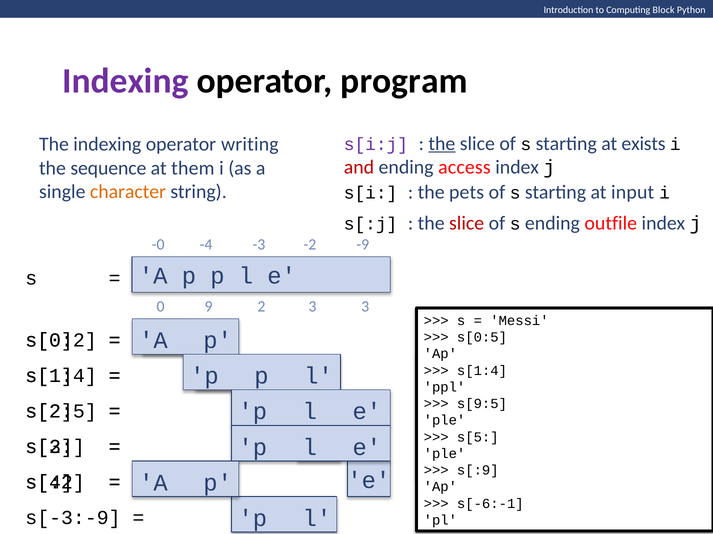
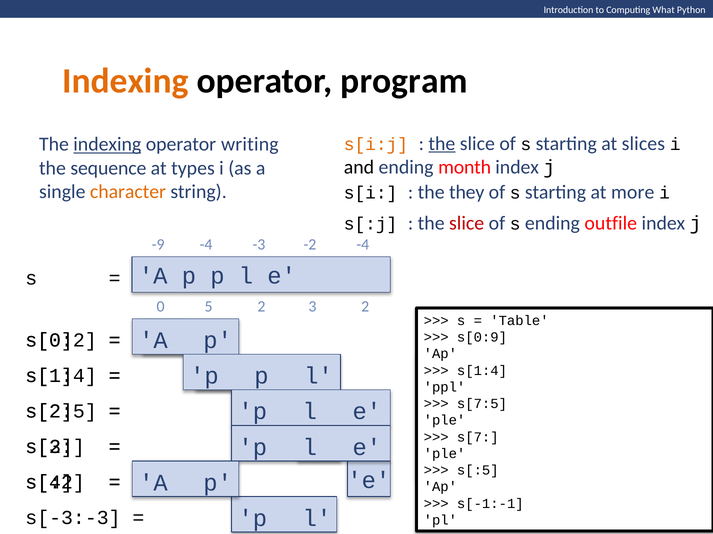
Block: Block -> What
Indexing at (125, 81) colour: purple -> orange
indexing at (107, 145) underline: none -> present
s[i:j colour: purple -> orange
exists: exists -> slices
and colour: red -> black
access: access -> month
them: them -> types
pets: pets -> they
input: input -> more
-0: -0 -> -9
-2 -9: -9 -> -4
9: 9 -> 5
3 3: 3 -> 2
Messi: Messi -> Table
s[0:5: s[0:5 -> s[0:9
s[9:5: s[9:5 -> s[7:5
s[5: s[5 -> s[7
s[:9: s[:9 -> s[:5
s[-6:-1: s[-6:-1 -> s[-1:-1
s[-3:-9: s[-3:-9 -> s[-3:-3
